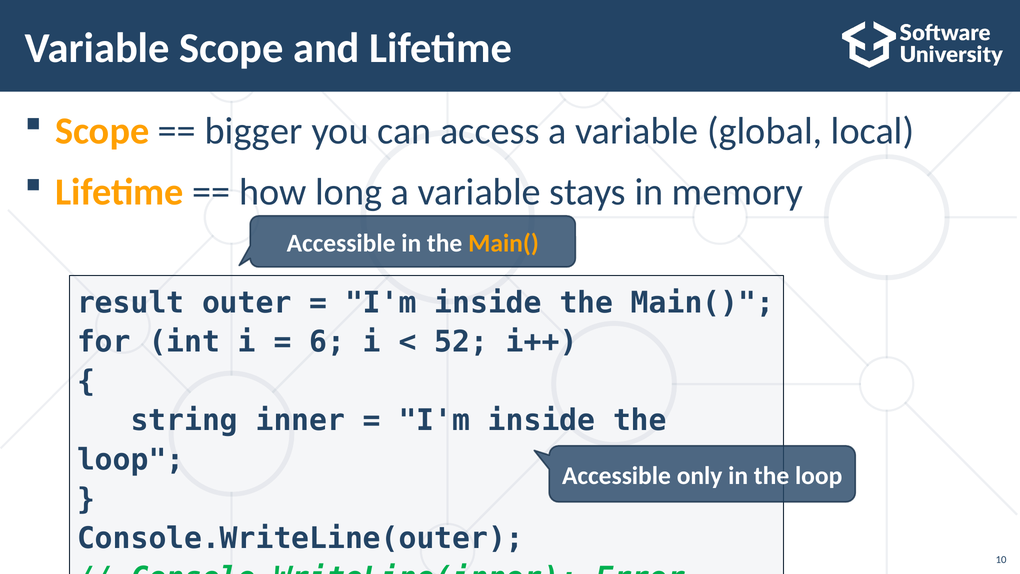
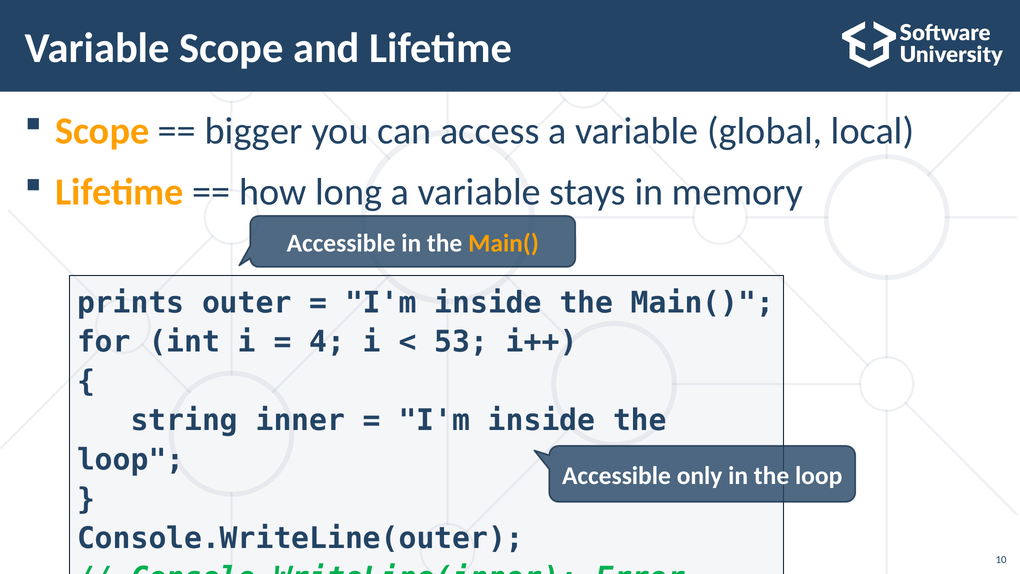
result: result -> prints
6: 6 -> 4
52: 52 -> 53
